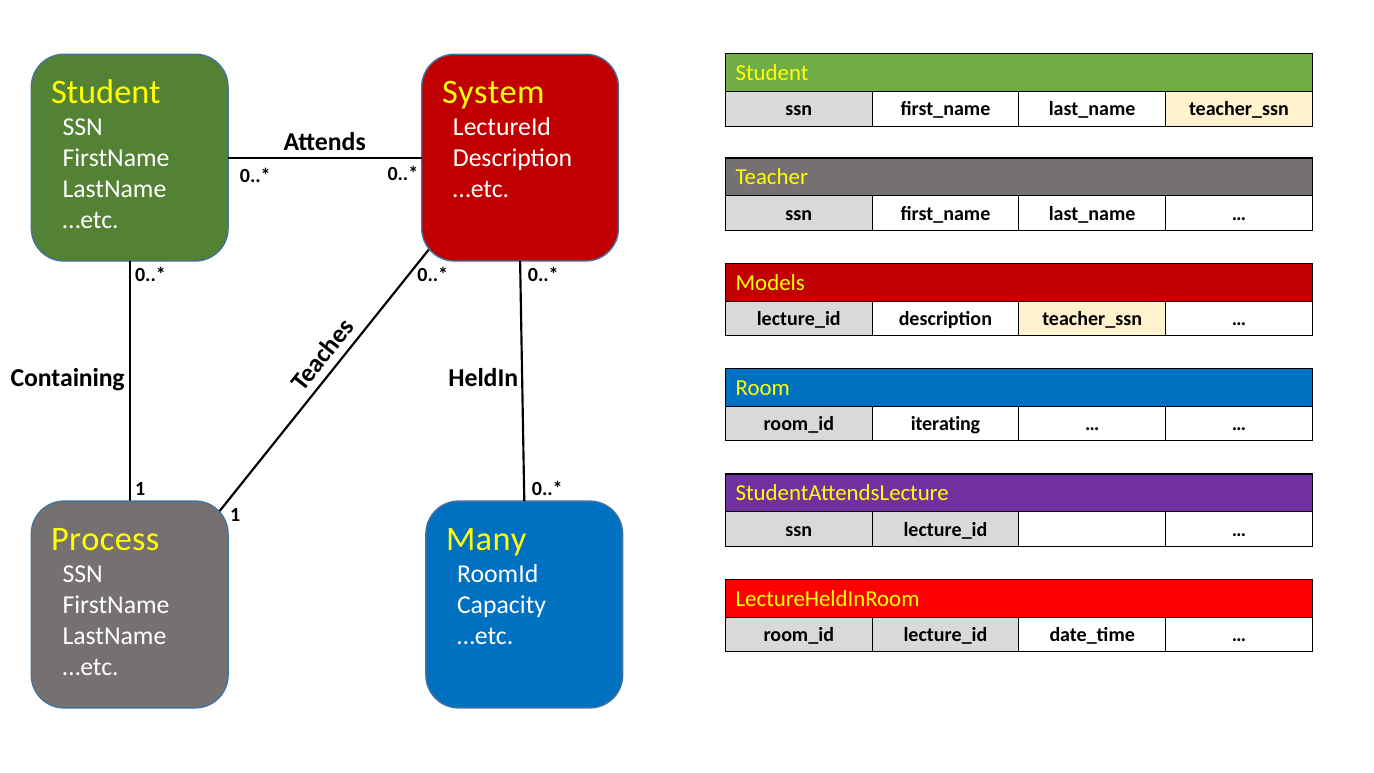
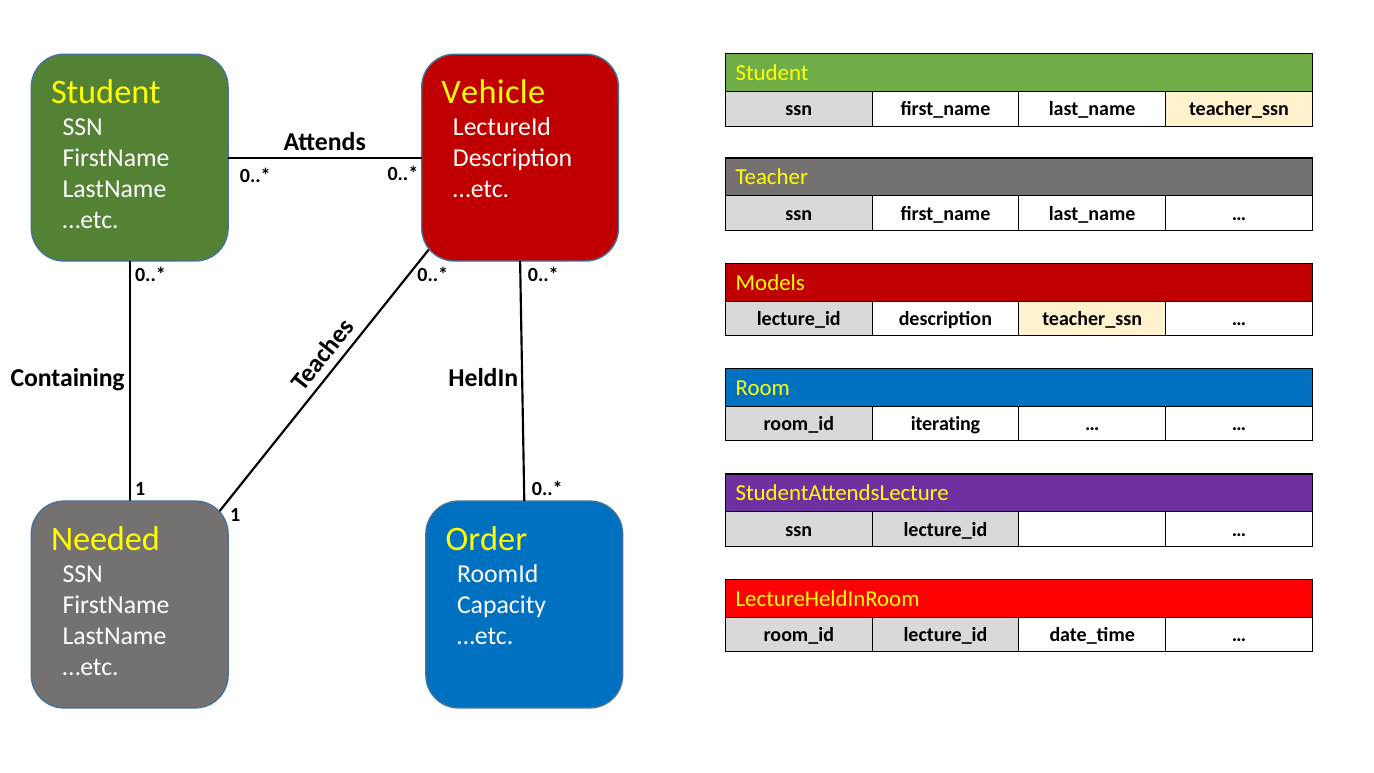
System: System -> Vehicle
Process: Process -> Needed
Many: Many -> Order
